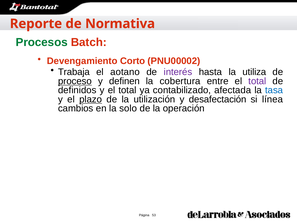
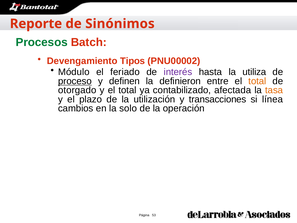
Normativa: Normativa -> Sinónimos
Corto: Corto -> Tipos
Trabaja: Trabaja -> Módulo
aotano: aotano -> feriado
cobertura: cobertura -> definieron
total at (257, 81) colour: purple -> orange
definidos: definidos -> otorgado
tasa colour: blue -> orange
plazo underline: present -> none
desafectación: desafectación -> transacciones
